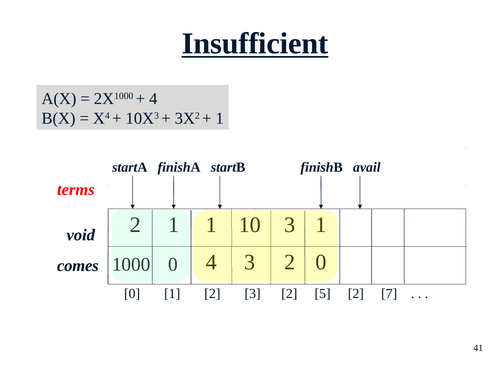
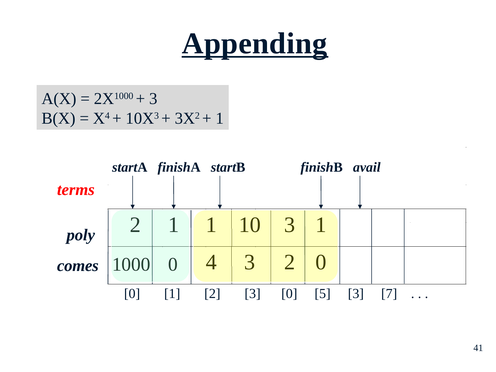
Insufficient: Insufficient -> Appending
4 at (153, 99): 4 -> 3
void: void -> poly
2 3 2: 2 -> 0
5 2: 2 -> 3
